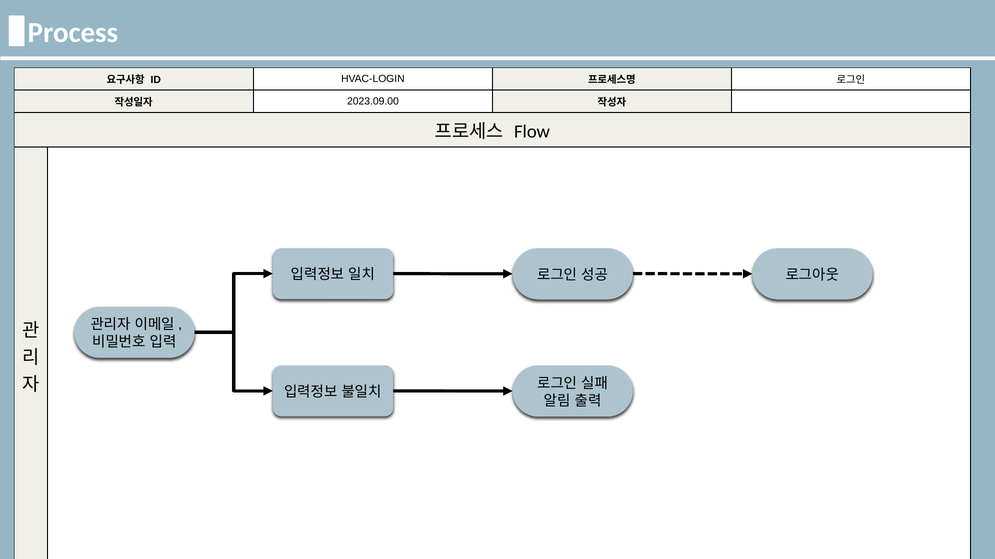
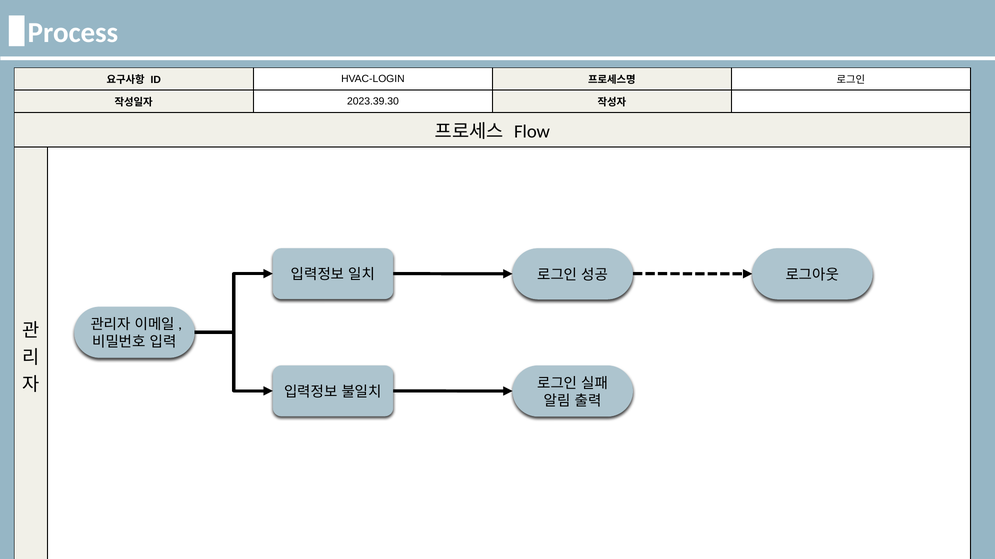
2023.09.00: 2023.09.00 -> 2023.39.30
